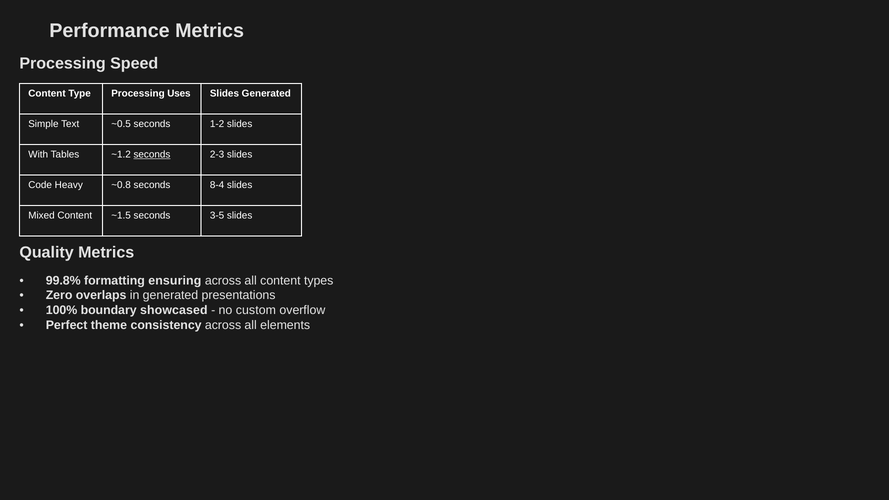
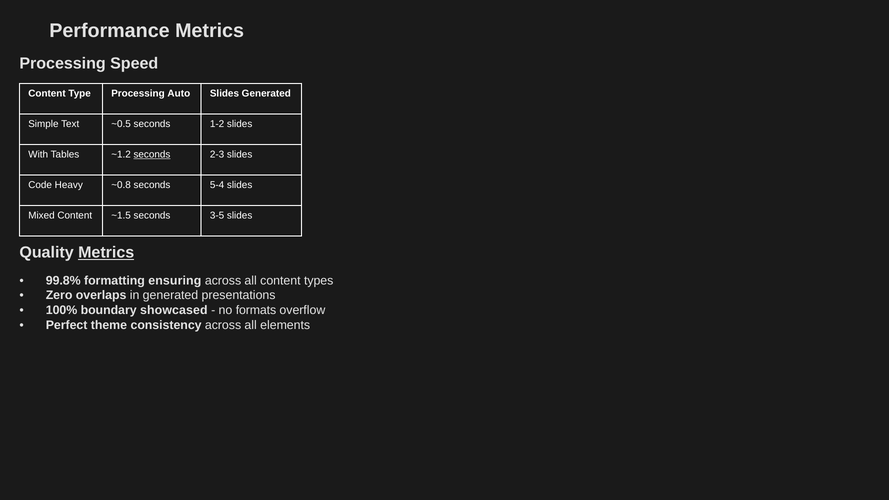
Uses: Uses -> Auto
8-4: 8-4 -> 5-4
Metrics at (106, 252) underline: none -> present
custom: custom -> formats
